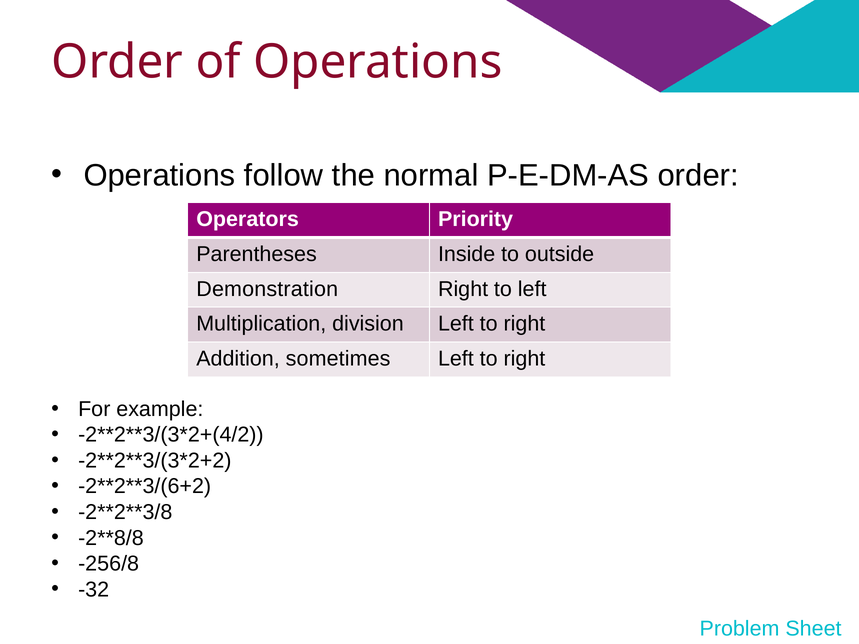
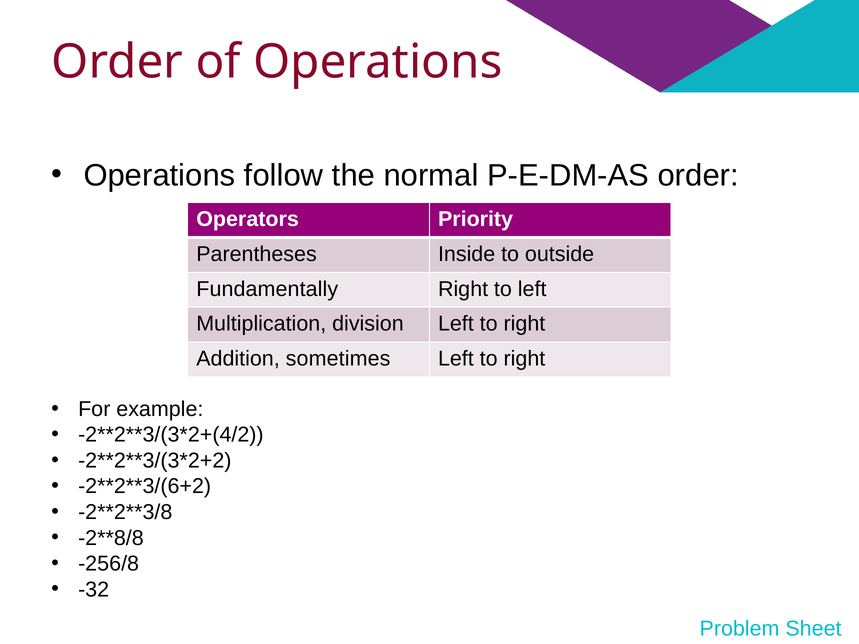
Demonstration: Demonstration -> Fundamentally
